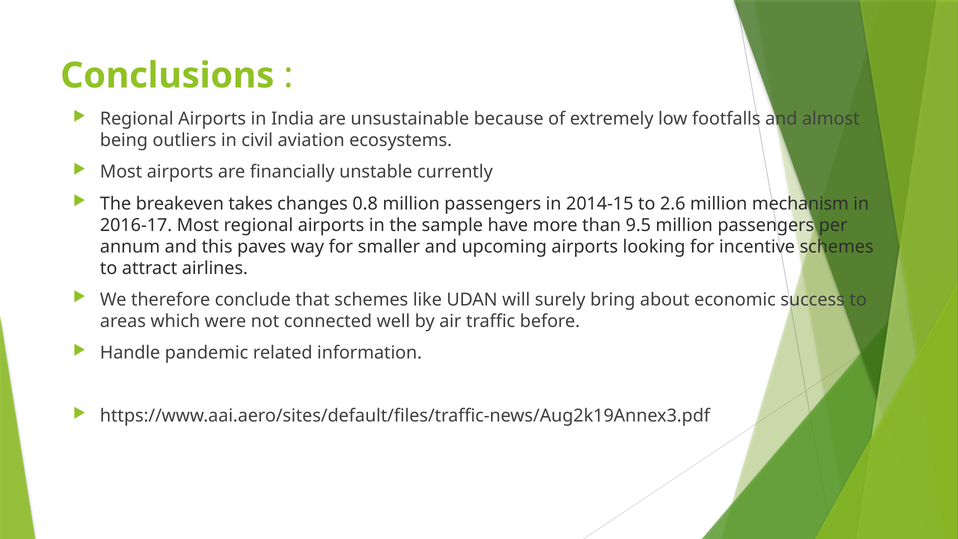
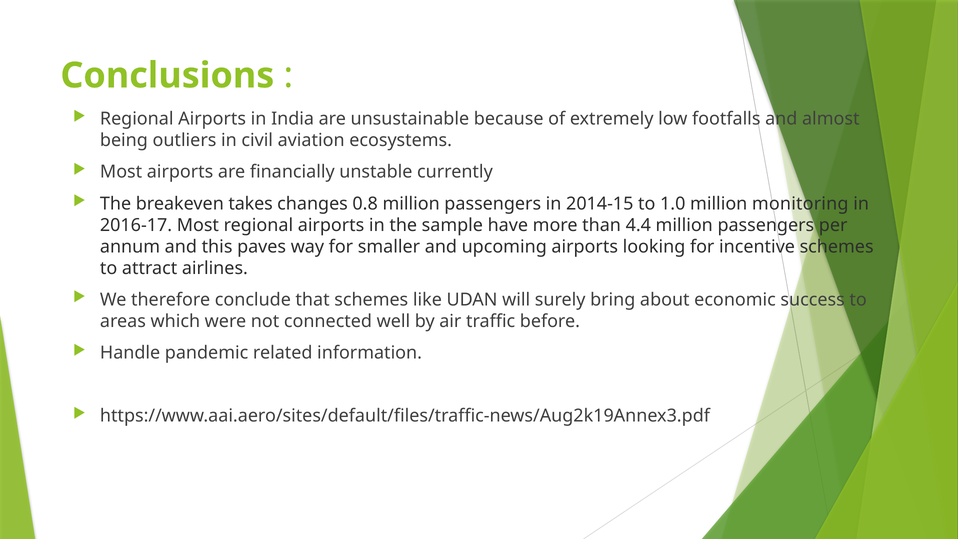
2.6: 2.6 -> 1.0
mechanism: mechanism -> monitoring
9.5: 9.5 -> 4.4
